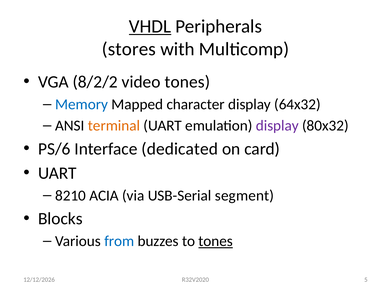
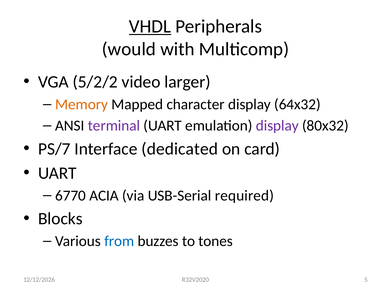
stores: stores -> would
8/2/2: 8/2/2 -> 5/2/2
video tones: tones -> larger
Memory colour: blue -> orange
terminal colour: orange -> purple
PS/6: PS/6 -> PS/7
8210: 8210 -> 6770
segment: segment -> required
tones at (216, 241) underline: present -> none
